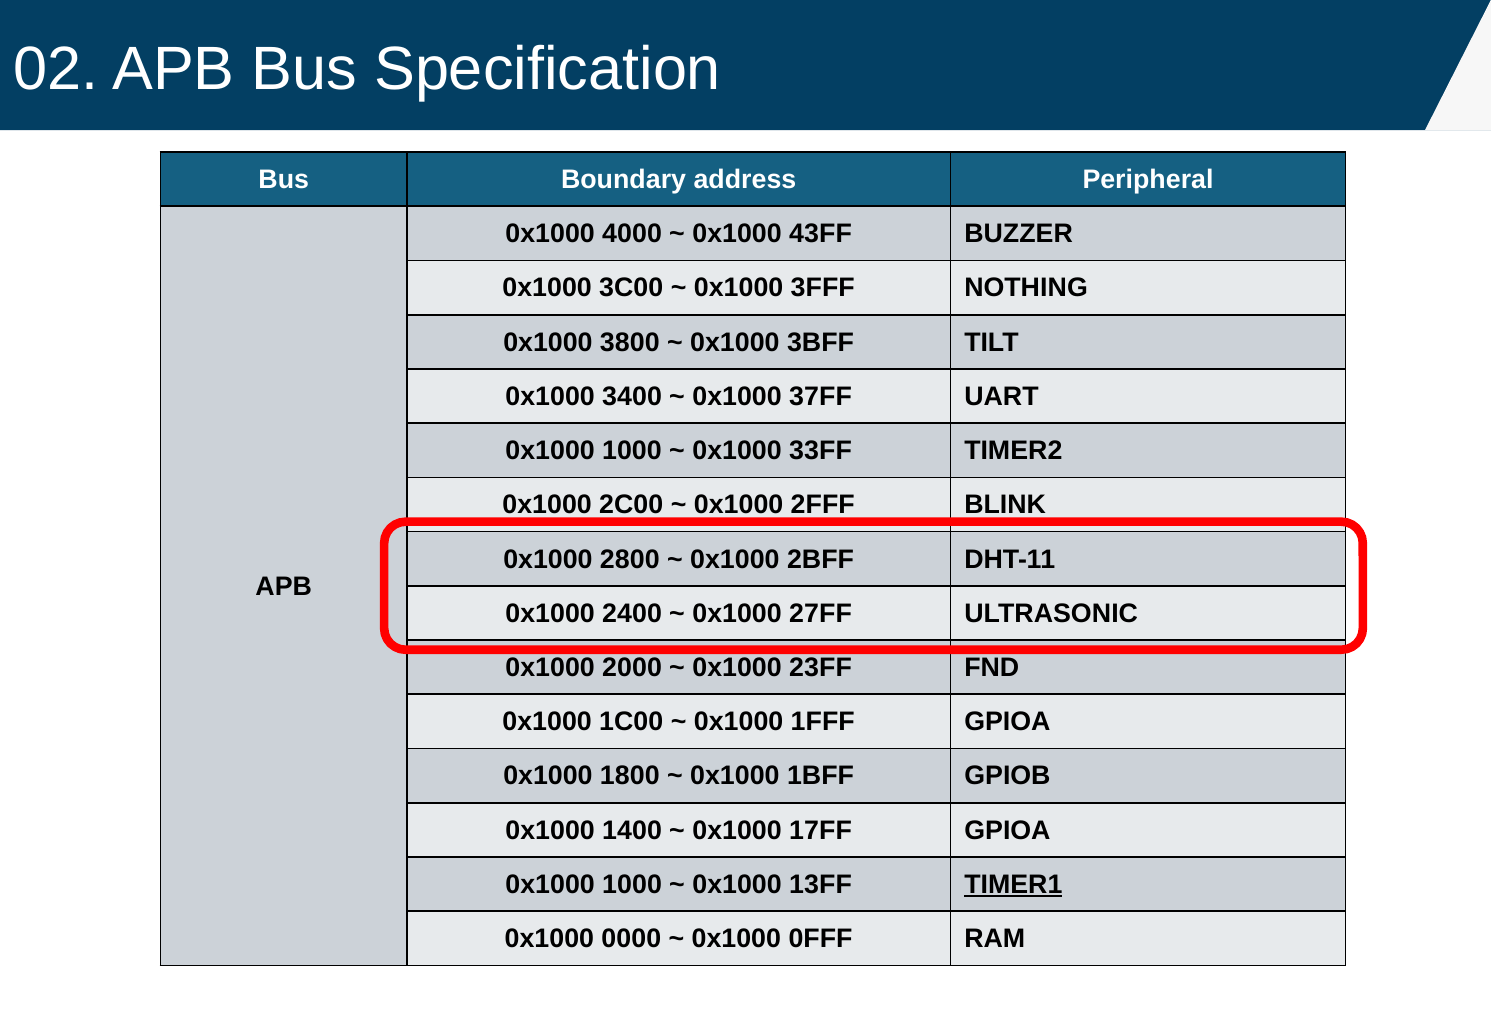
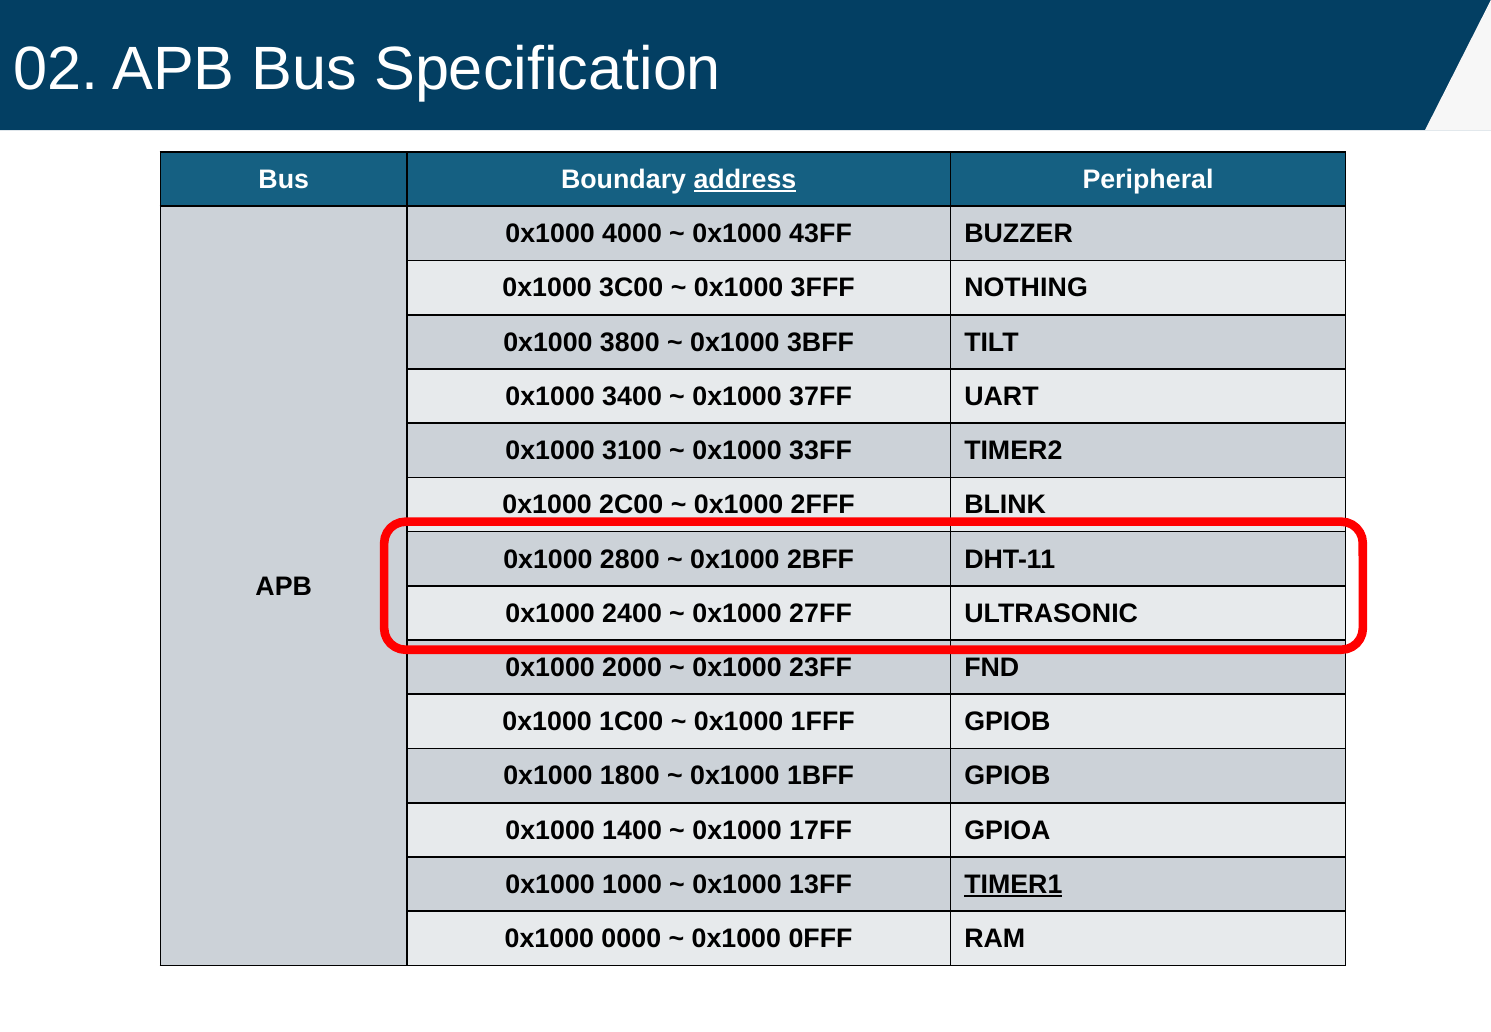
address underline: none -> present
1000 at (632, 451): 1000 -> 3100
1FFF GPIOA: GPIOA -> GPIOB
